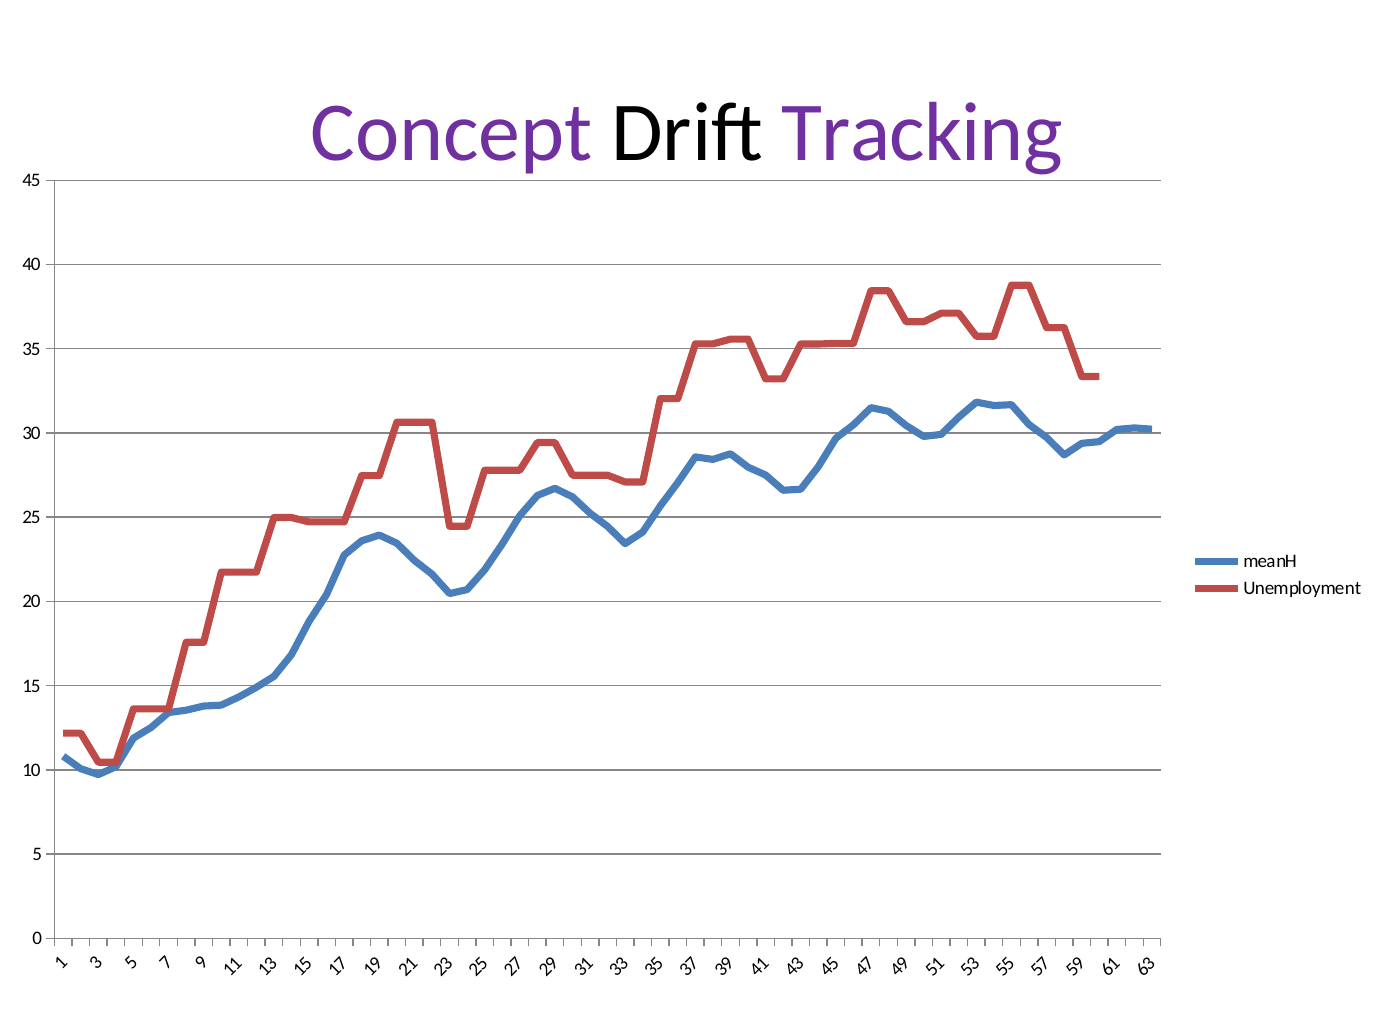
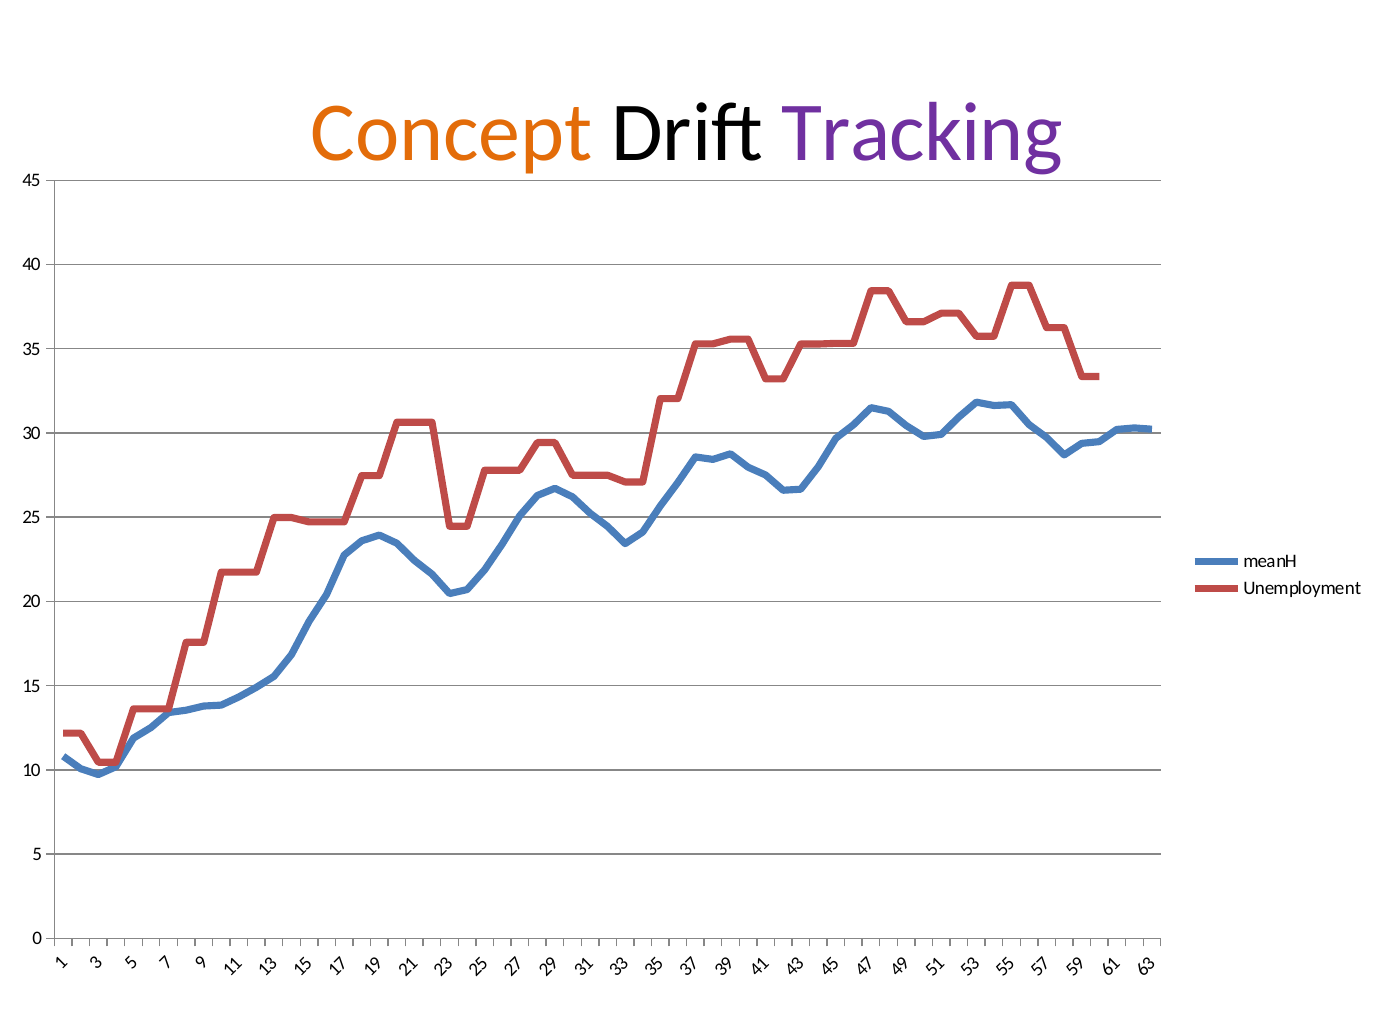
Concept colour: purple -> orange
